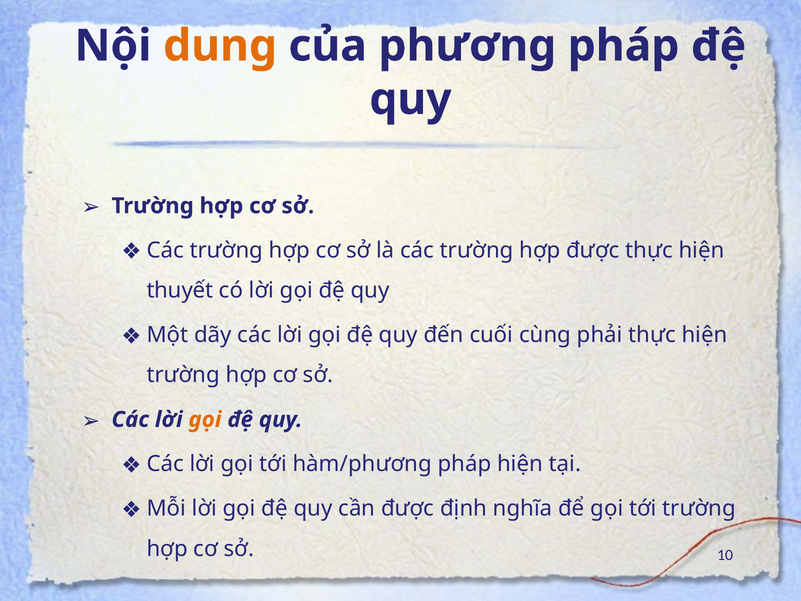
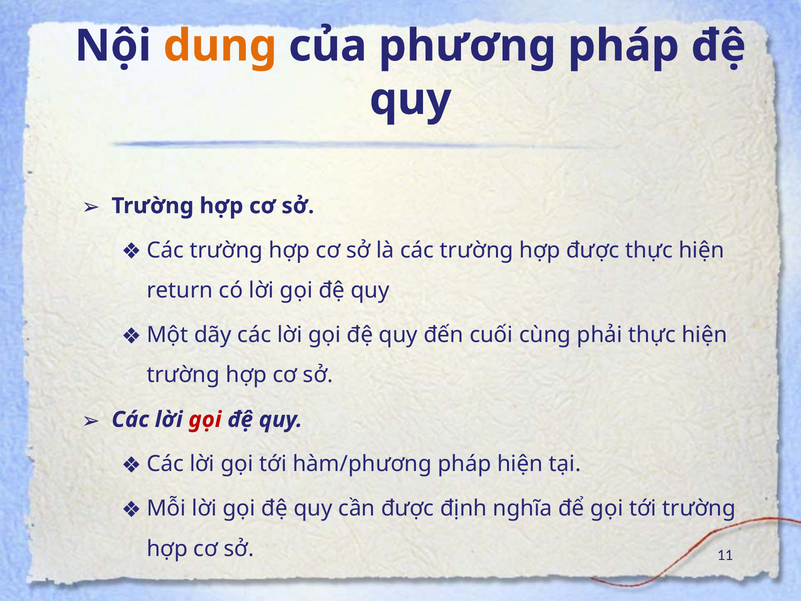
thuyết: thuyết -> return
gọi colour: orange -> red
10: 10 -> 11
